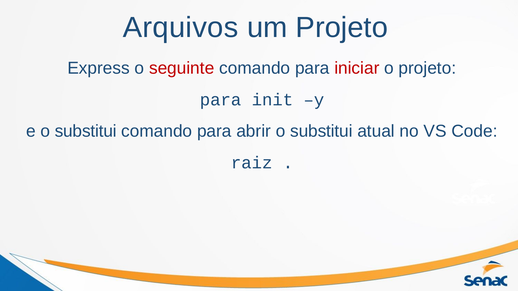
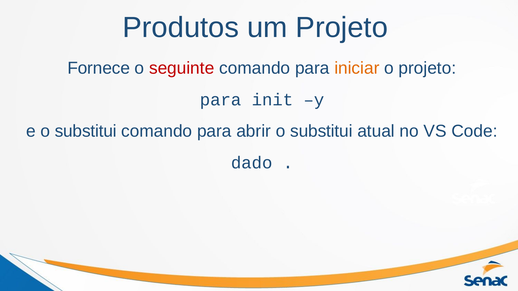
Arquivos: Arquivos -> Produtos
Express: Express -> Fornece
iniciar colour: red -> orange
raiz: raiz -> dado
